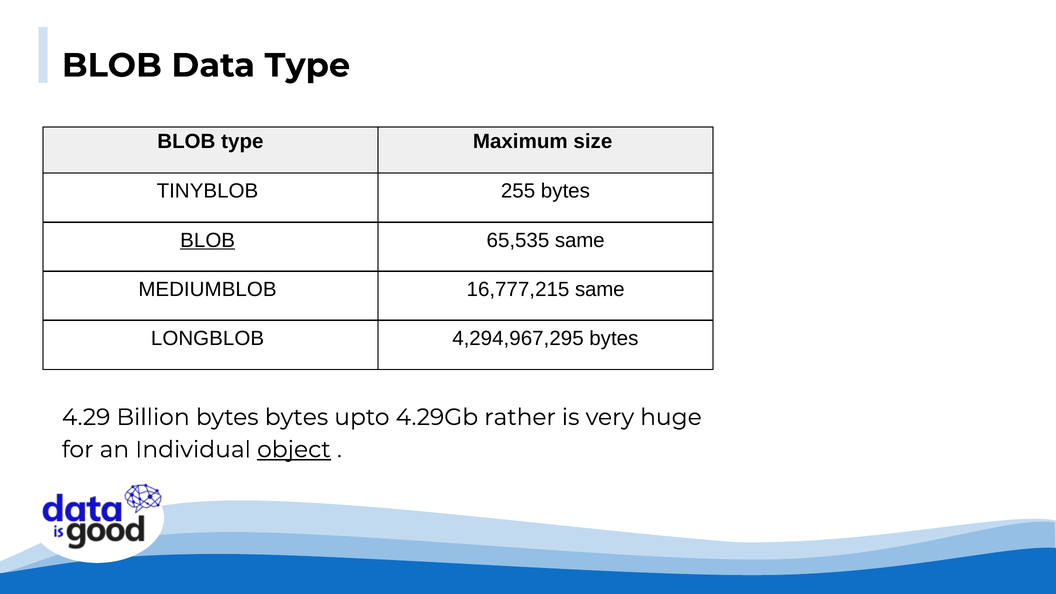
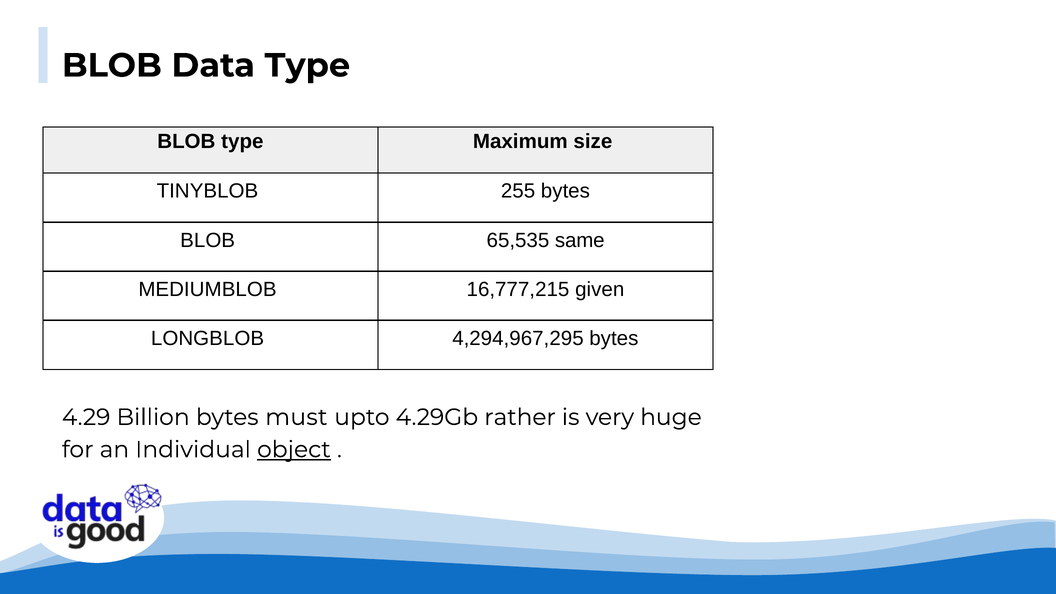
BLOB at (208, 240) underline: present -> none
16,777,215 same: same -> given
bytes bytes: bytes -> must
